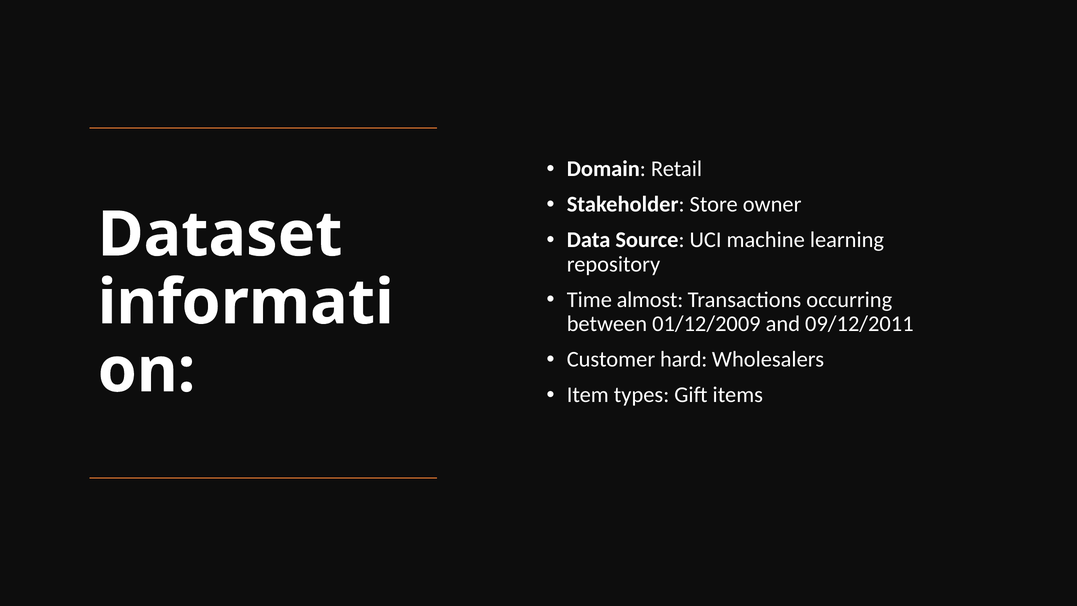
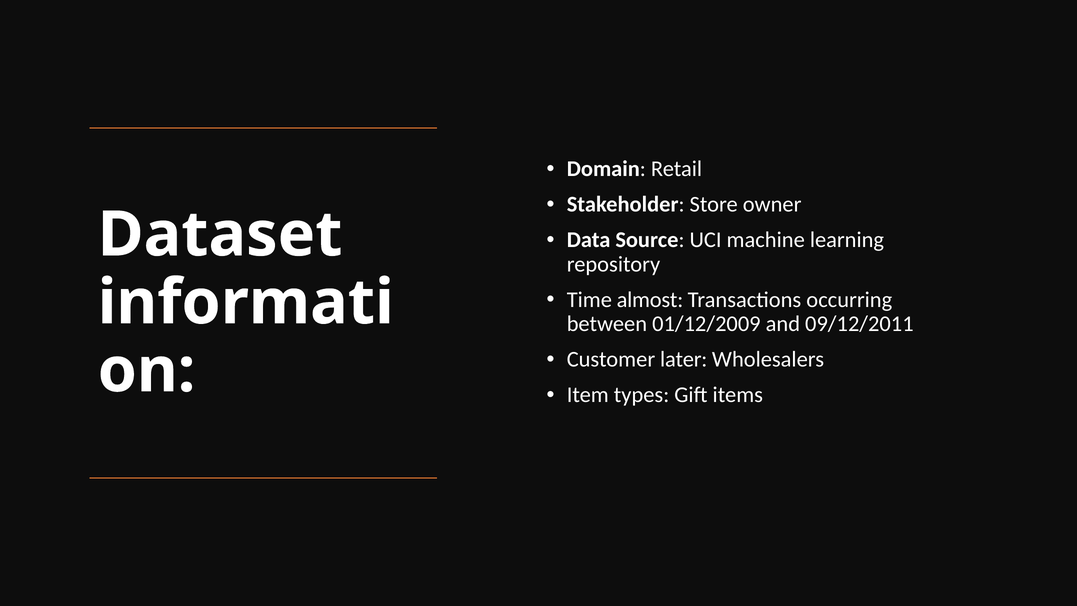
hard: hard -> later
